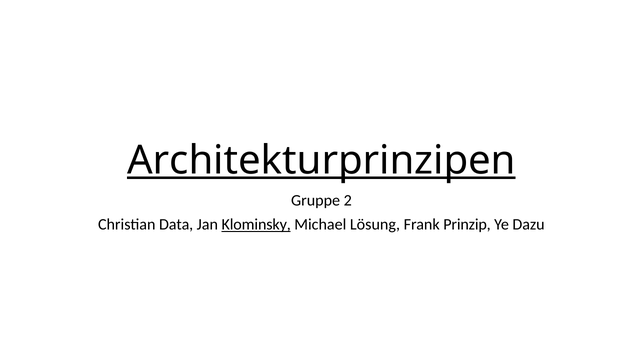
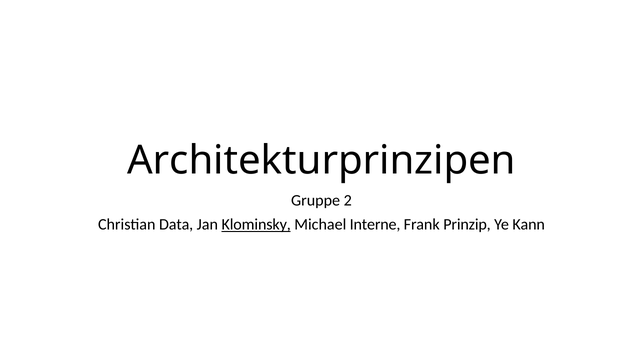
Architekturprinzipen underline: present -> none
Lösung: Lösung -> Interne
Dazu: Dazu -> Kann
